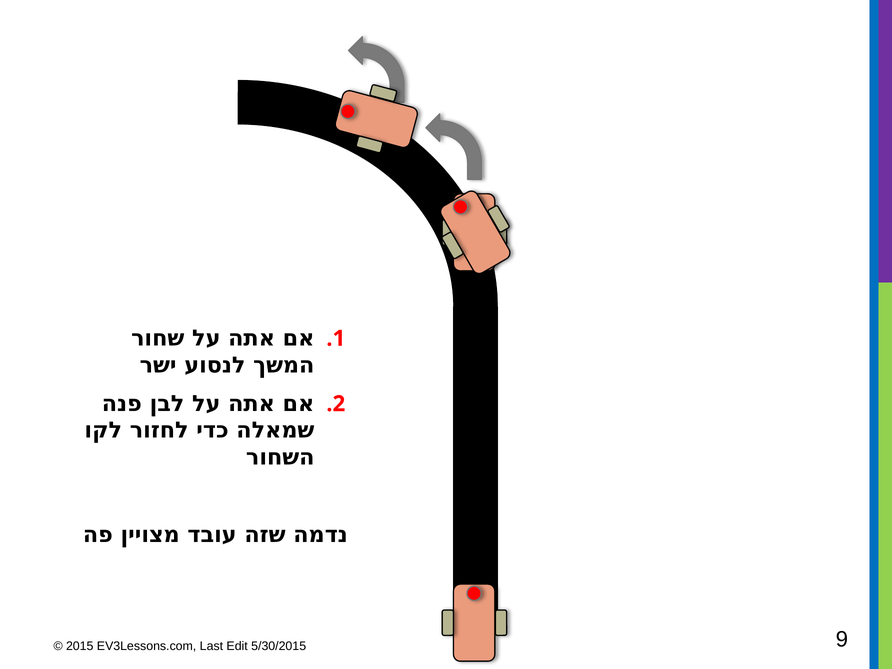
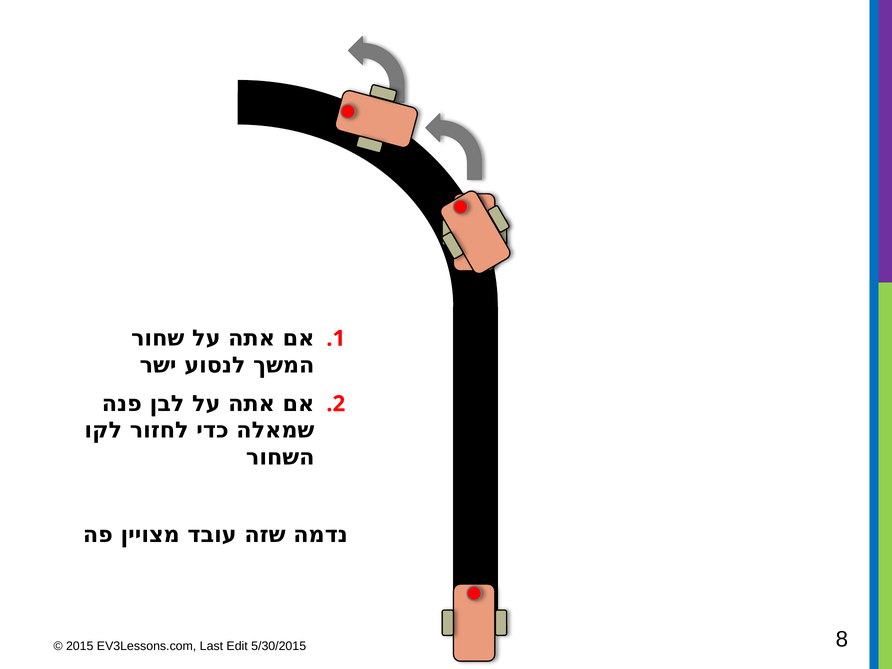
9: 9 -> 8
